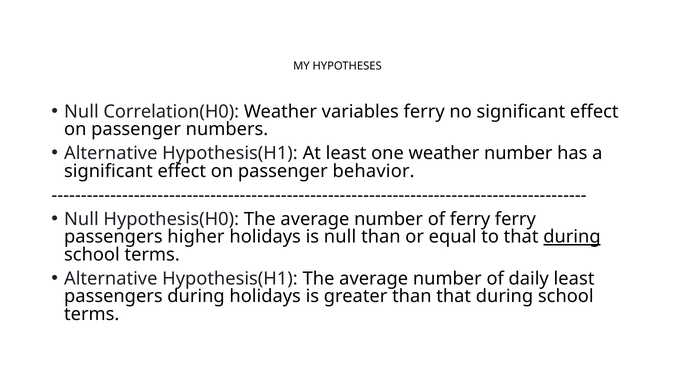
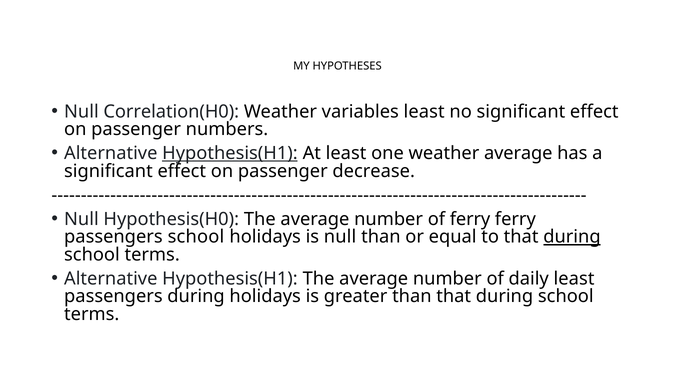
variables ferry: ferry -> least
Hypothesis(H1 at (230, 154) underline: none -> present
weather number: number -> average
behavior: behavior -> decrease
passengers higher: higher -> school
